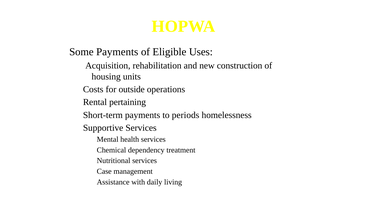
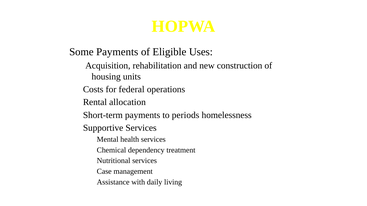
outside: outside -> federal
pertaining: pertaining -> allocation
